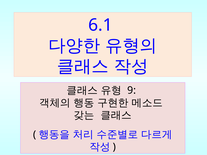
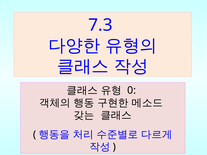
6.1: 6.1 -> 7.3
9: 9 -> 0
